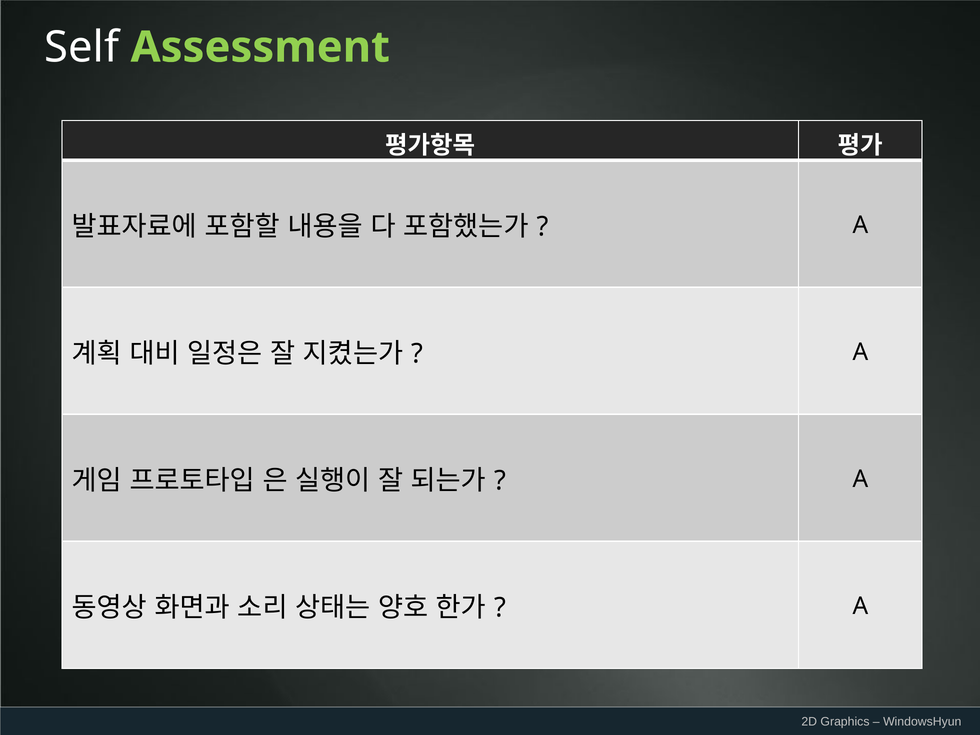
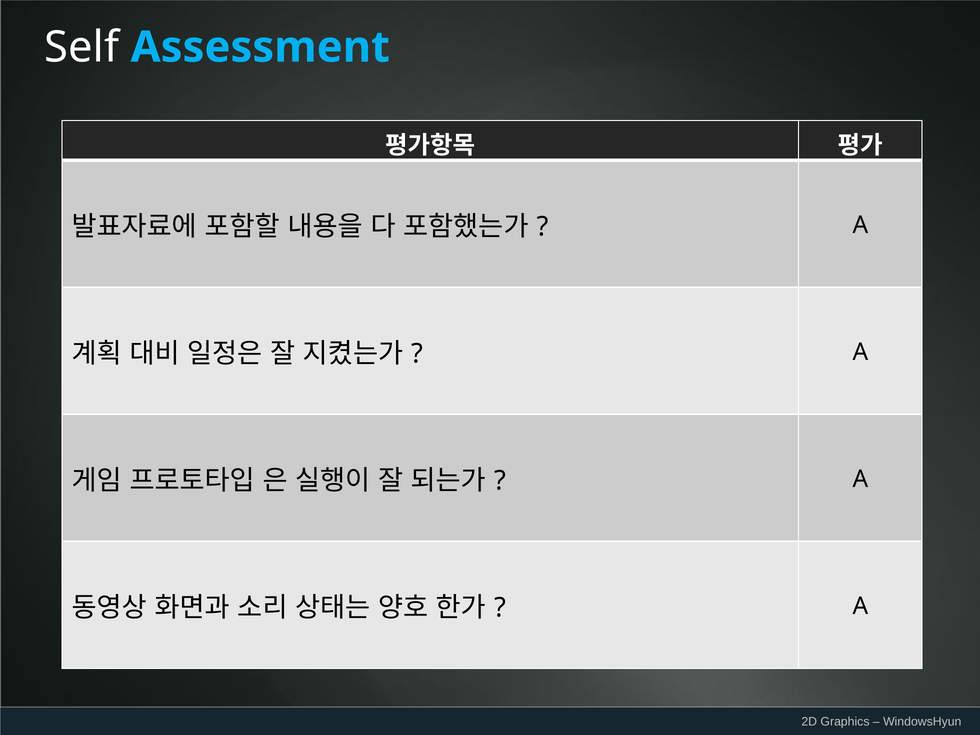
Assessment colour: light green -> light blue
